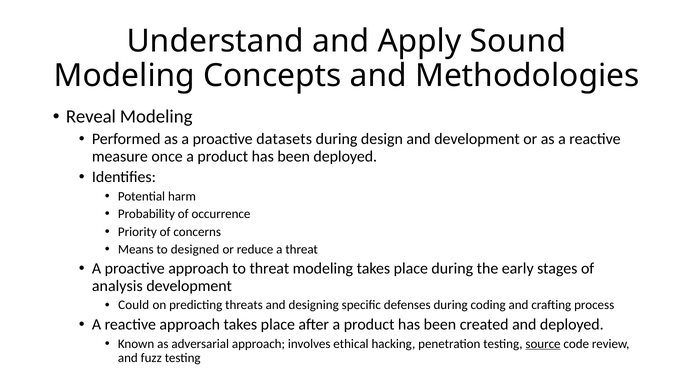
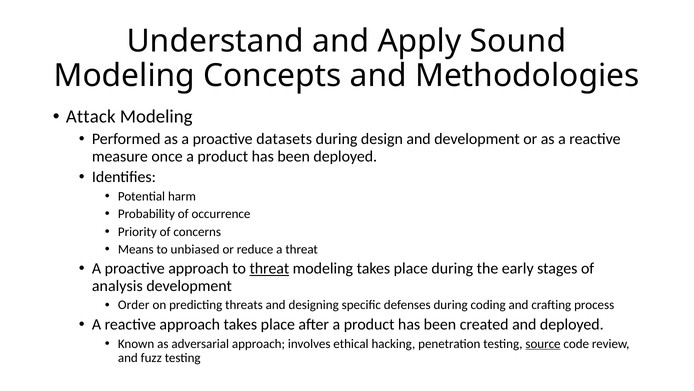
Reveal: Reveal -> Attack
designed: designed -> unbiased
threat at (269, 268) underline: none -> present
Could: Could -> Order
